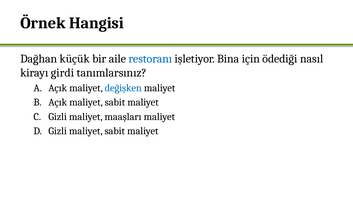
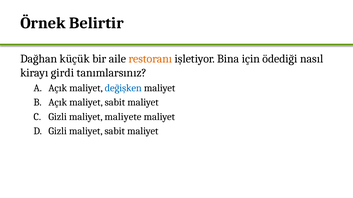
Hangisi: Hangisi -> Belirtir
restoranı colour: blue -> orange
maaşları: maaşları -> maliyete
